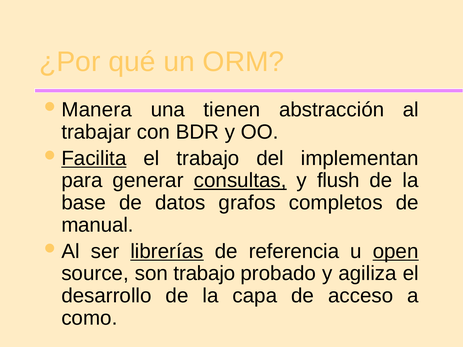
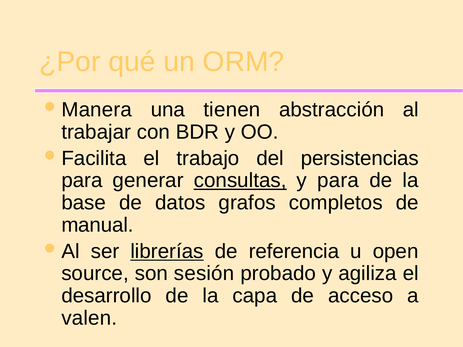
Facilita underline: present -> none
implementan: implementan -> persistencias
y flush: flush -> para
open underline: present -> none
son trabajo: trabajo -> sesión
como: como -> valen
